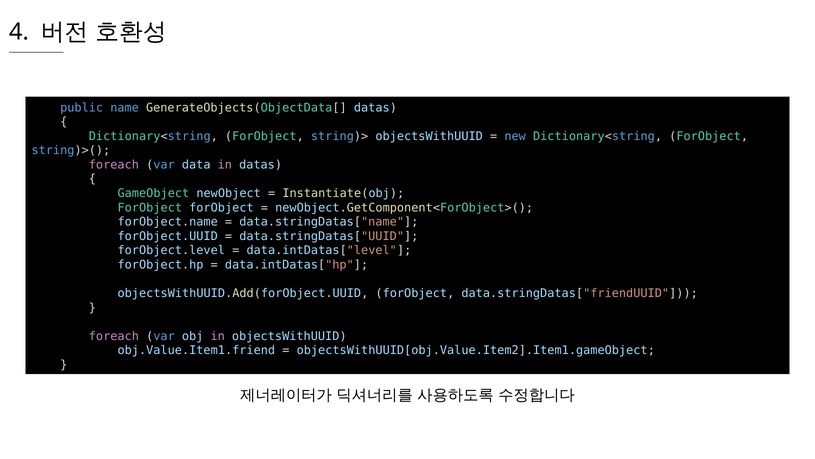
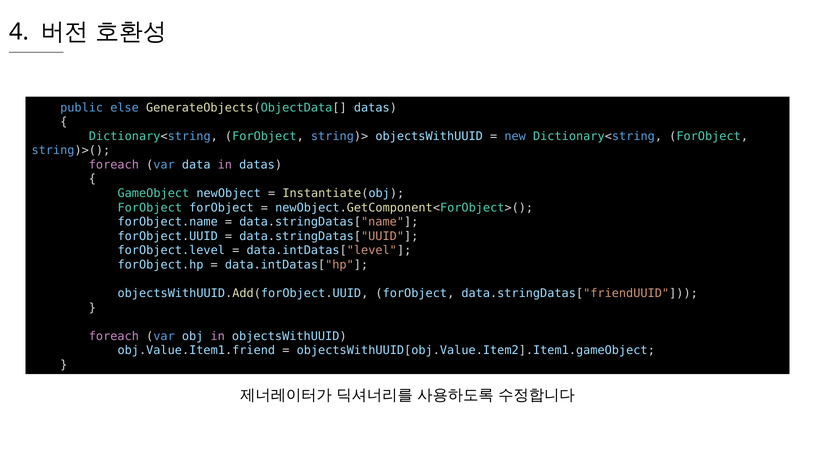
name: name -> else
